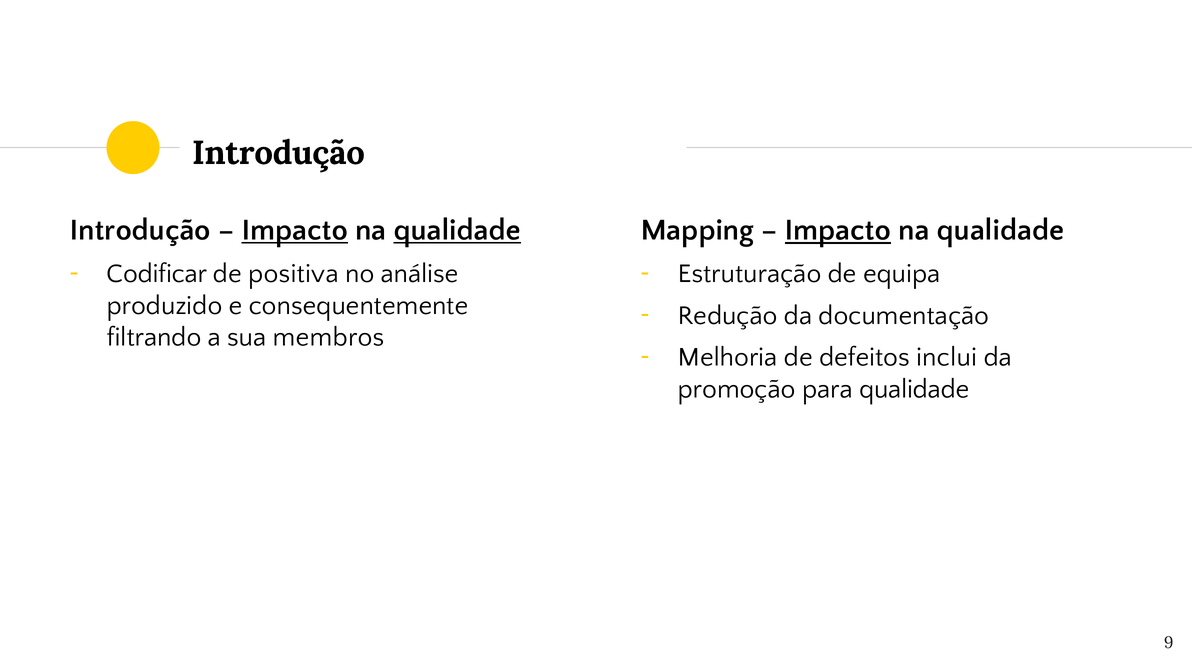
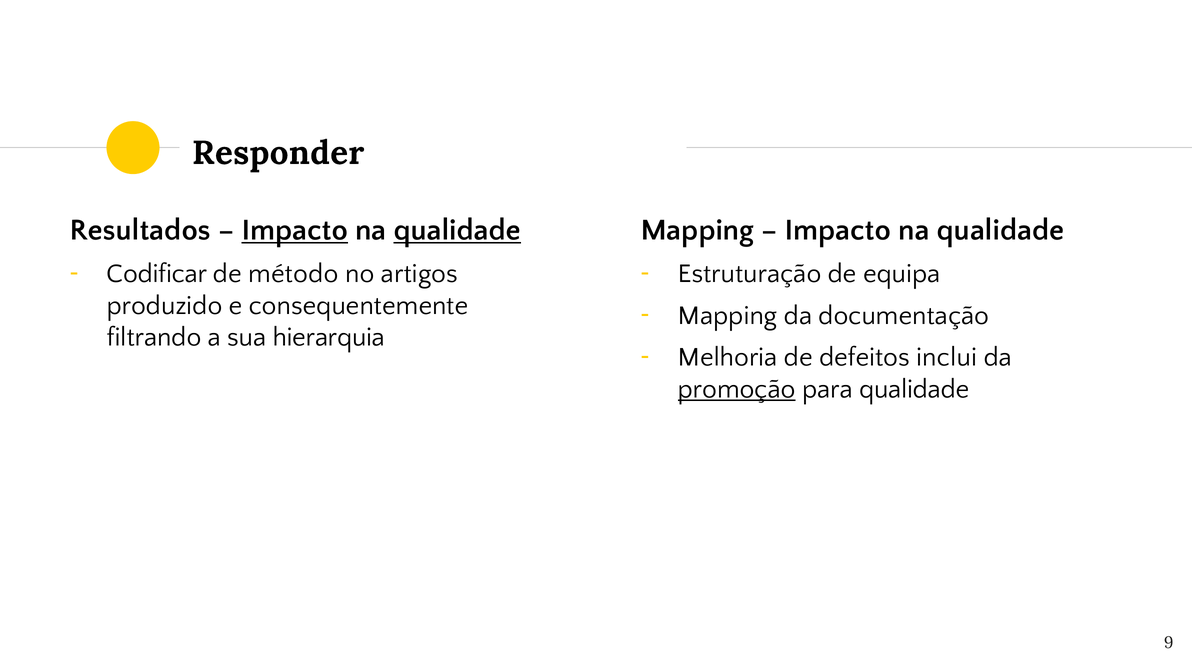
Introdução at (278, 153): Introdução -> Responder
Introdução at (140, 230): Introdução -> Resultados
Impacto at (838, 230) underline: present -> none
positiva: positiva -> método
análise: análise -> artigos
Redução at (728, 315): Redução -> Mapping
membros: membros -> hierarquia
promoção underline: none -> present
